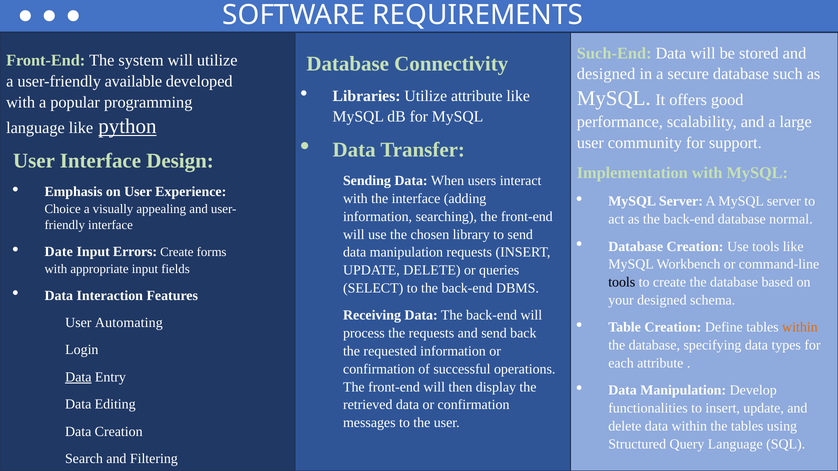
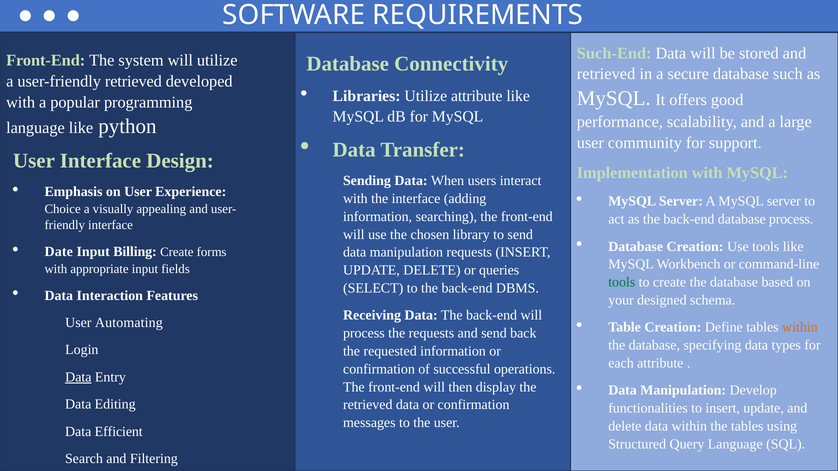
designed at (606, 74): designed -> retrieved
user-friendly available: available -> retrieved
python underline: present -> none
database normal: normal -> process
Errors: Errors -> Billing
tools at (622, 282) colour: black -> green
Data Creation: Creation -> Efficient
